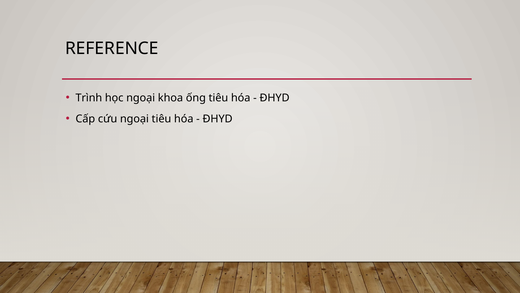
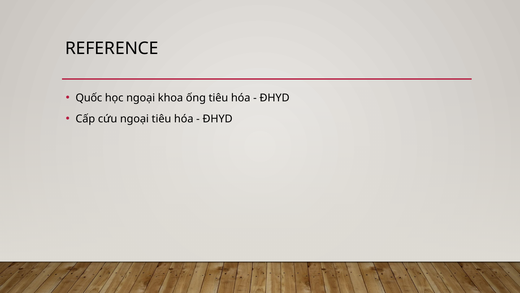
Trình: Trình -> Quốc
